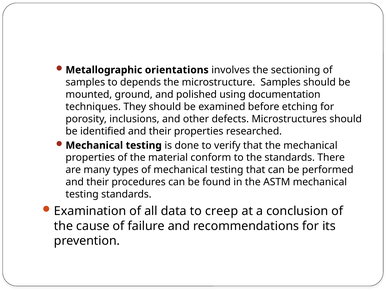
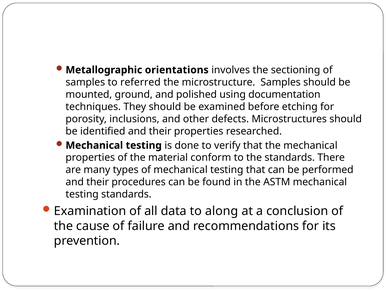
depends: depends -> referred
creep: creep -> along
